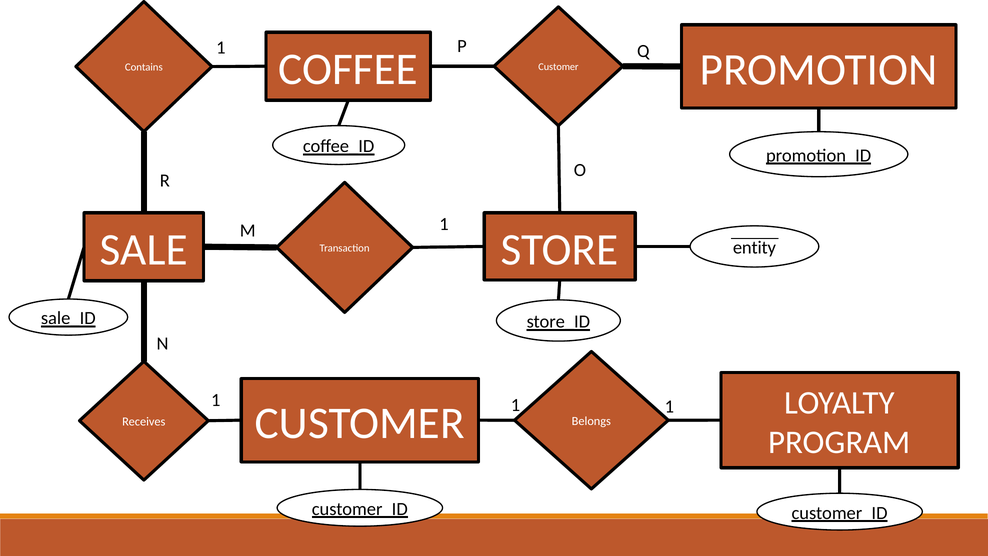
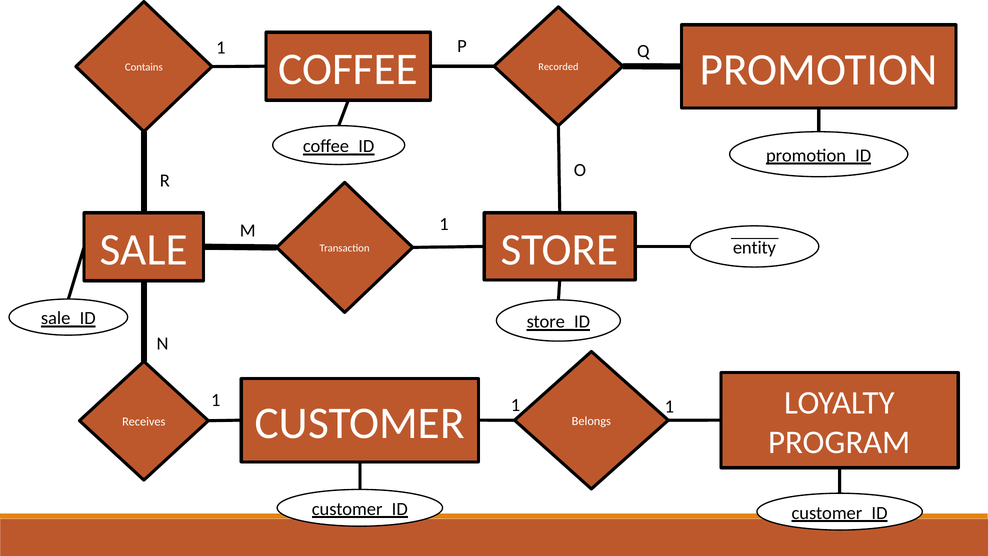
Customer at (558, 67): Customer -> Recorded
